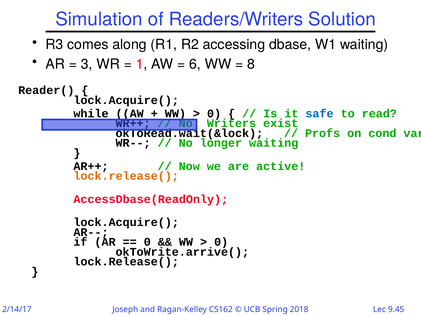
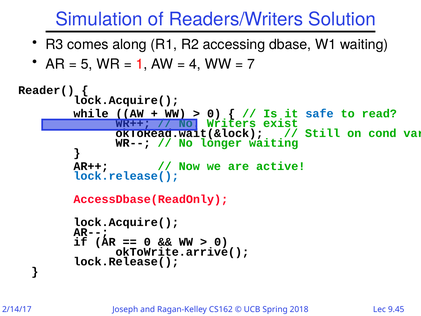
3: 3 -> 5
6: 6 -> 4
8: 8 -> 7
Profs: Profs -> Still
lock.release( at (126, 176) colour: orange -> blue
